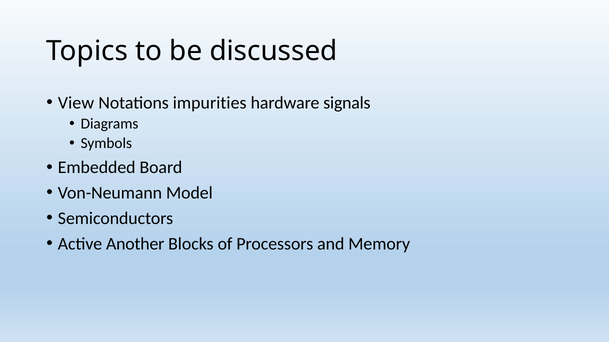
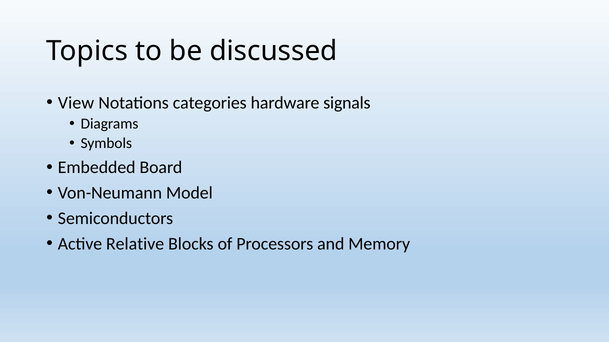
impurities: impurities -> categories
Another: Another -> Relative
